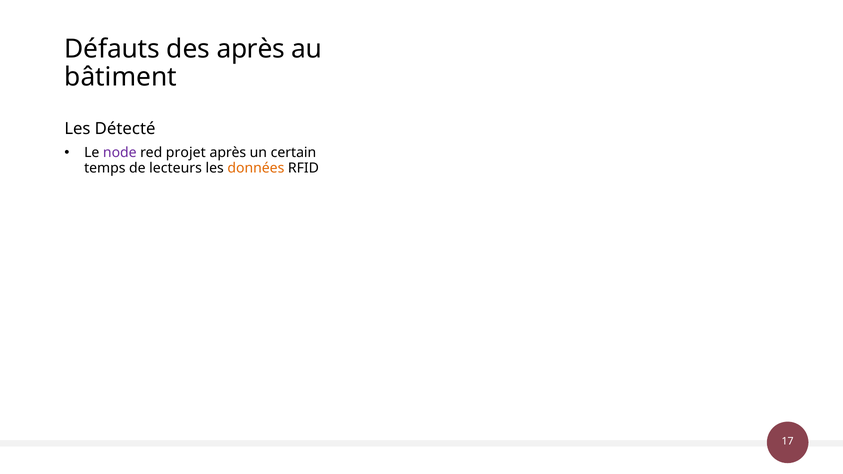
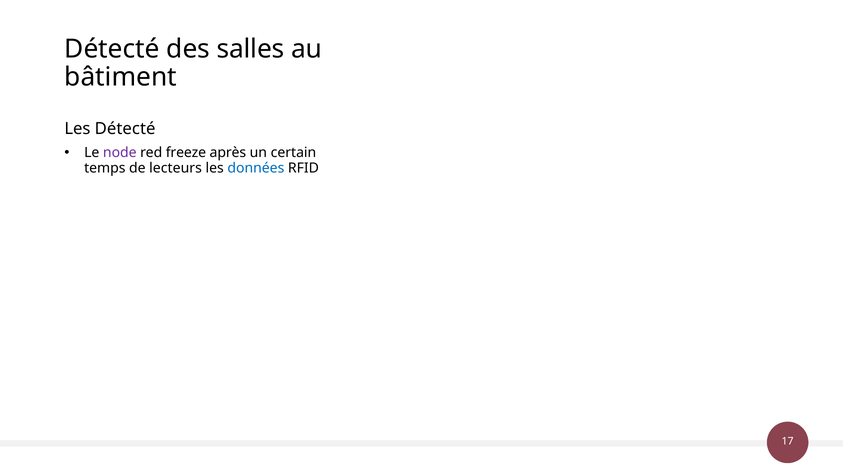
Défauts at (112, 49): Défauts -> Détecté
des après: après -> salles
projet: projet -> freeze
données colour: orange -> blue
